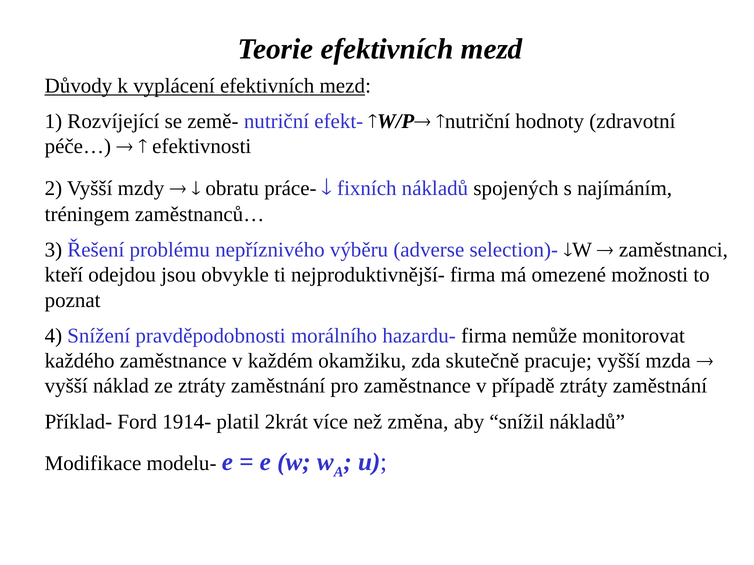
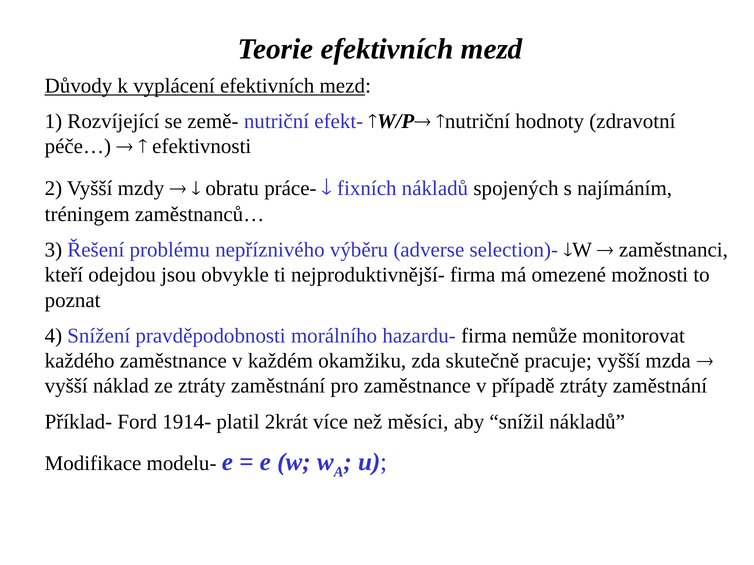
změna: změna -> měsíci
